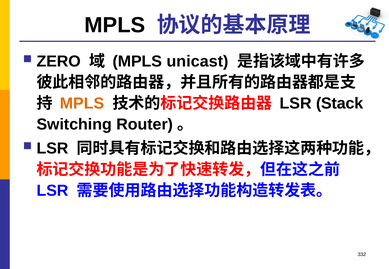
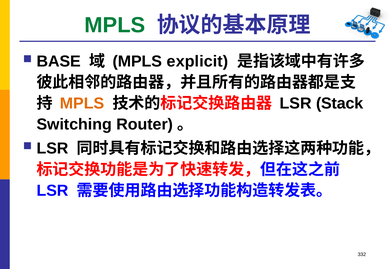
MPLS at (115, 25) colour: black -> green
ZERO: ZERO -> BASE
unicast: unicast -> explicit
